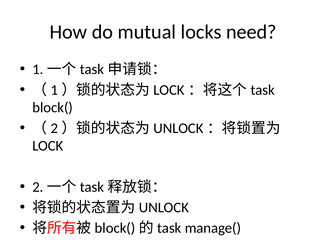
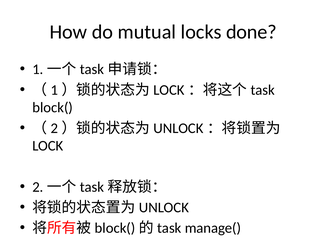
need: need -> done
